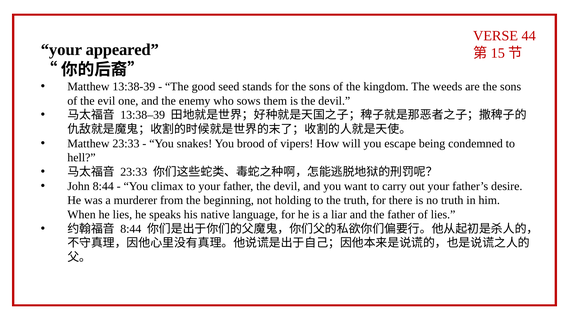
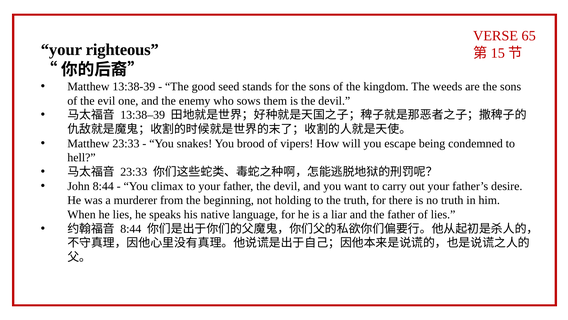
44: 44 -> 65
appeared: appeared -> righteous
